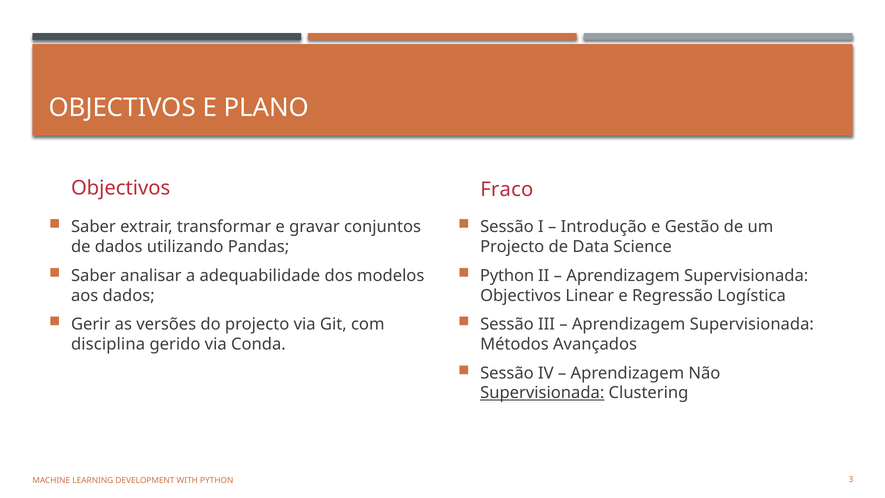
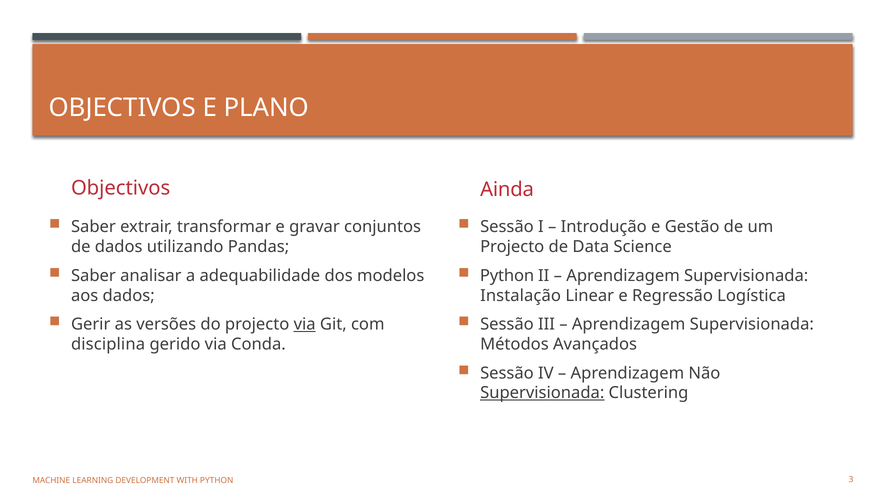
Fraco: Fraco -> Ainda
Objectivos at (521, 295): Objectivos -> Instalação
via at (305, 324) underline: none -> present
